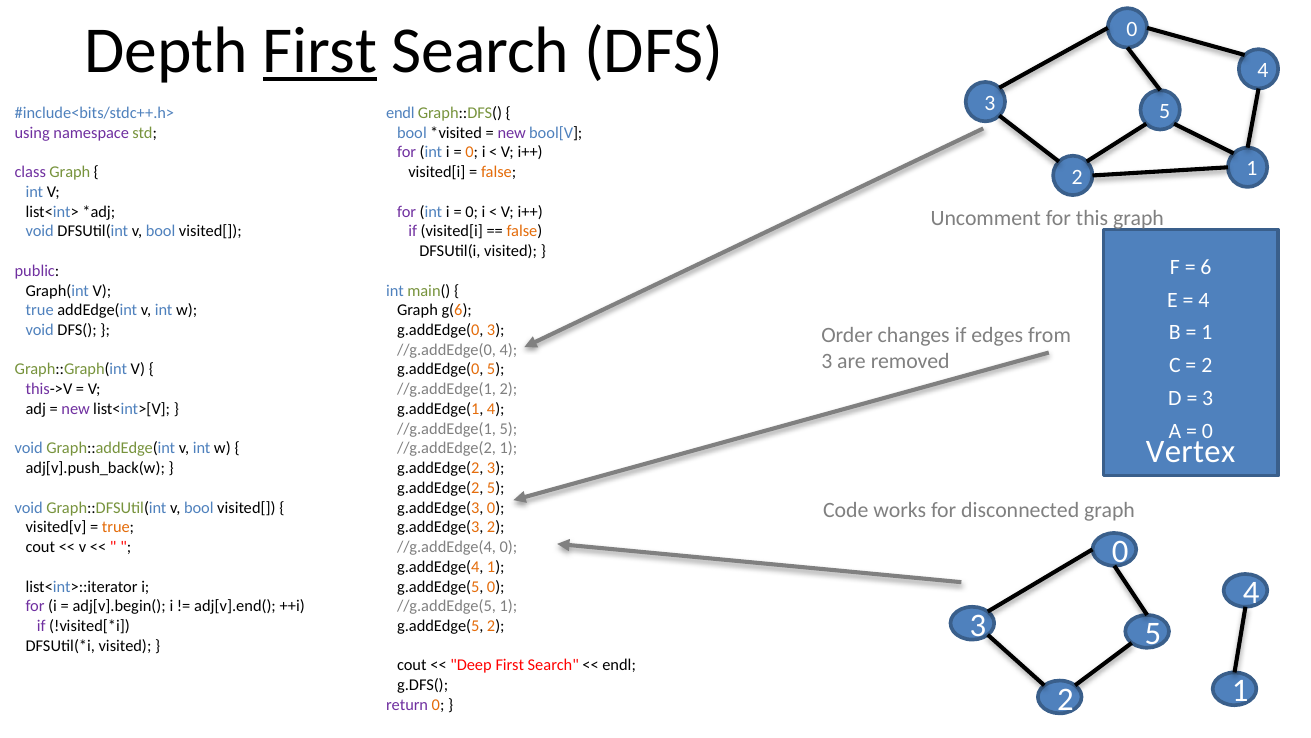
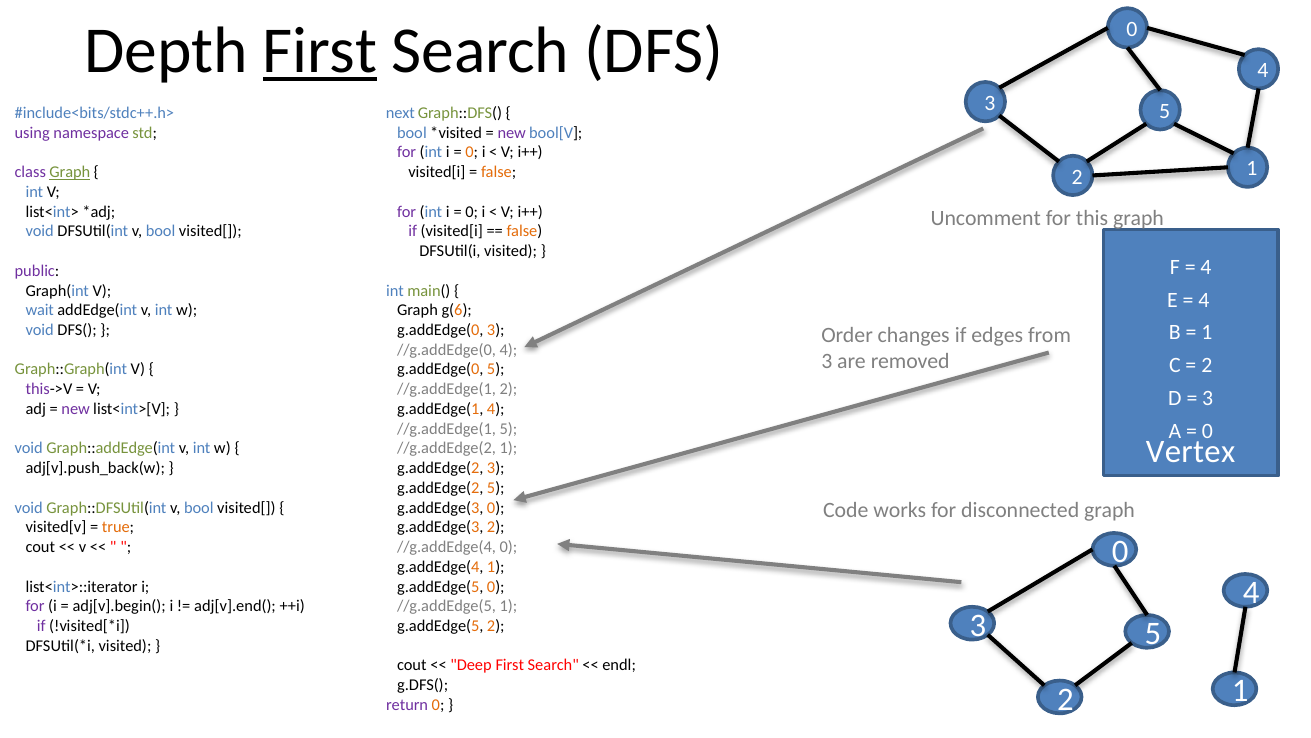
endl at (400, 113): endl -> next
Graph at (70, 172) underline: none -> present
6 at (1206, 267): 6 -> 4
true at (40, 310): true -> wait
